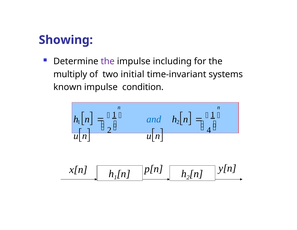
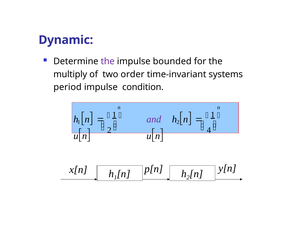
Showing: Showing -> Dynamic
including: including -> bounded
initial: initial -> order
known: known -> period
and colour: blue -> purple
